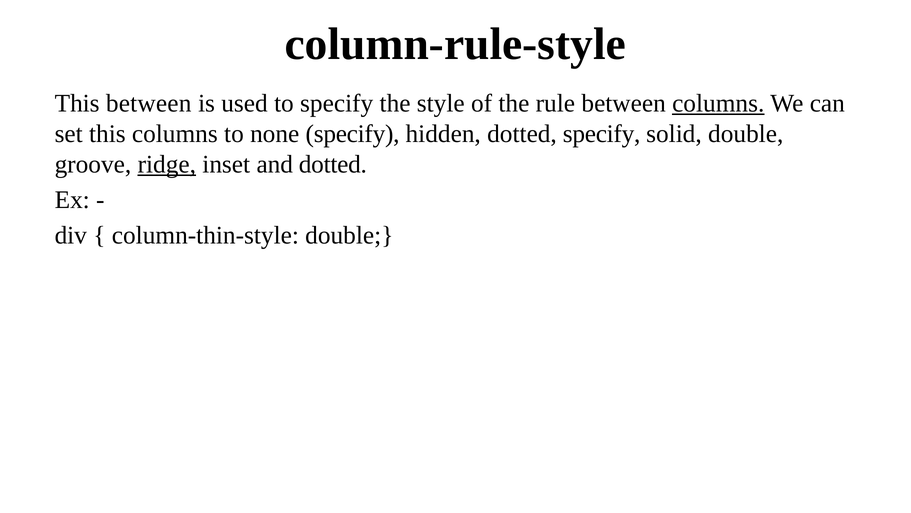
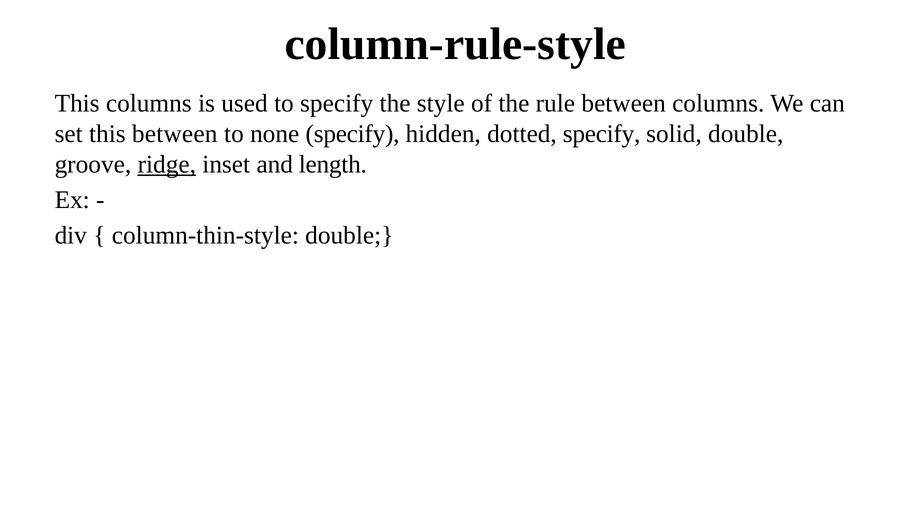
This between: between -> columns
columns at (718, 103) underline: present -> none
this columns: columns -> between
and dotted: dotted -> length
